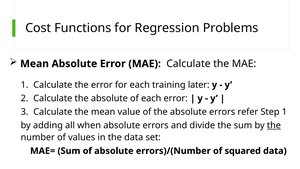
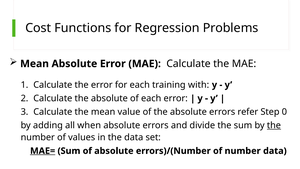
later: later -> with
Step 1: 1 -> 0
MAE= underline: none -> present
of squared: squared -> number
